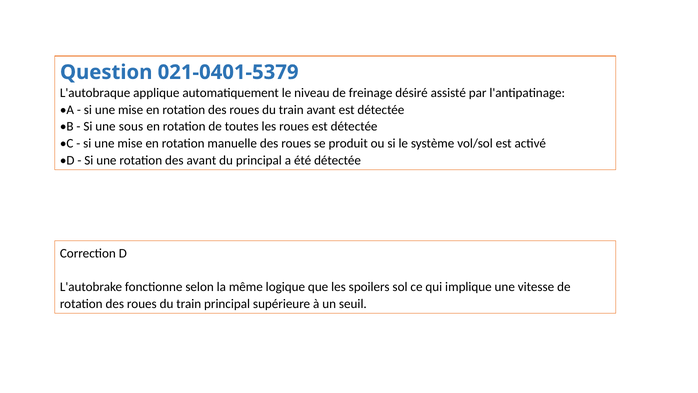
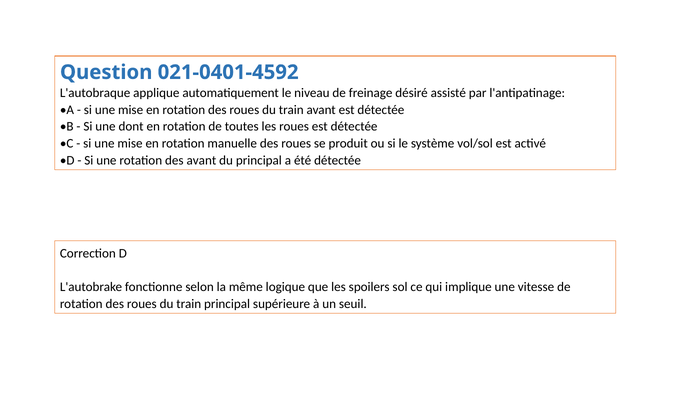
021-0401-5379: 021-0401-5379 -> 021-0401-4592
sous: sous -> dont
